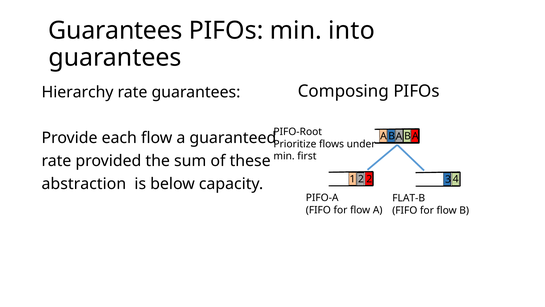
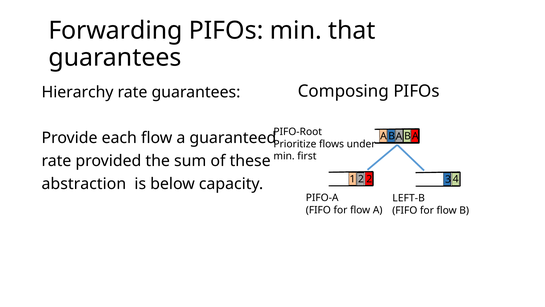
Guarantees at (115, 30): Guarantees -> Forwarding
into: into -> that
FLAT-B: FLAT-B -> LEFT-B
